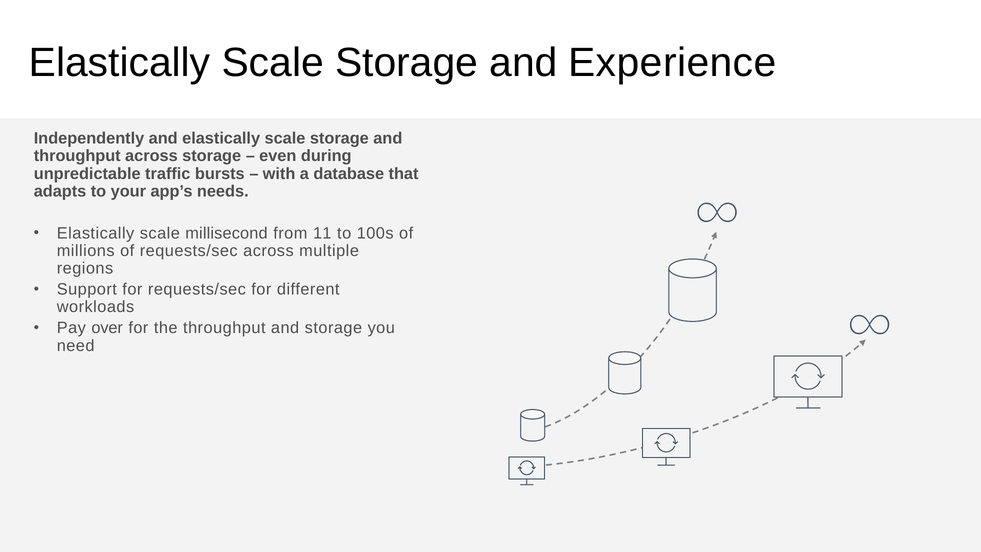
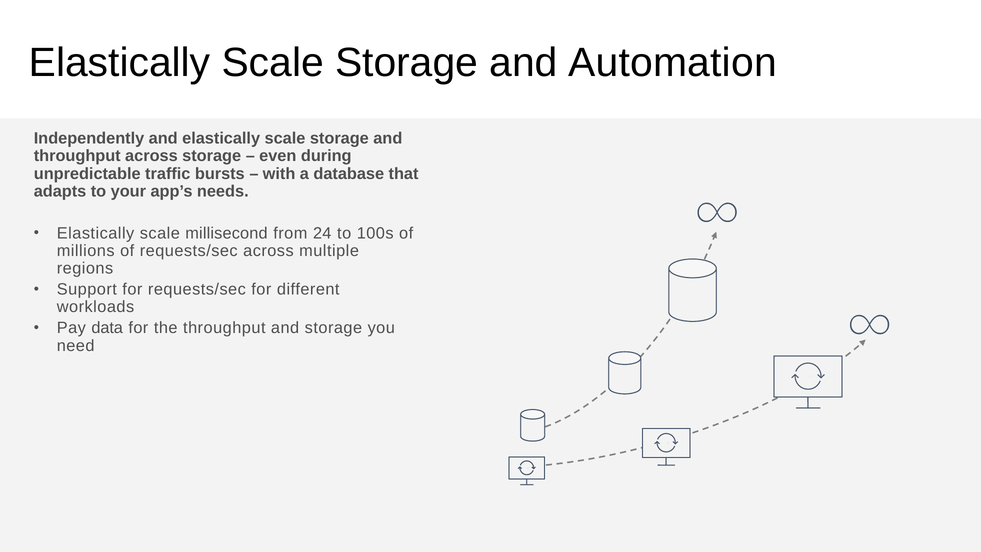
Experience: Experience -> Automation
11: 11 -> 24
over: over -> data
